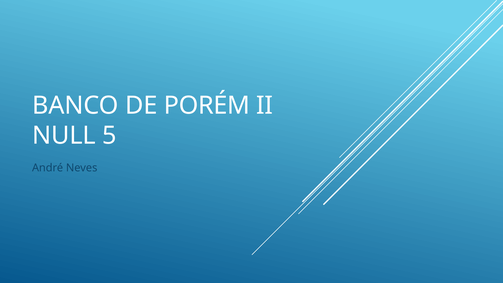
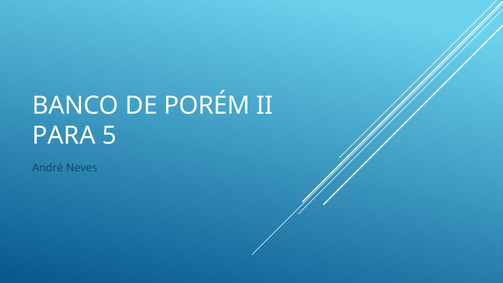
NULL: NULL -> PARA
